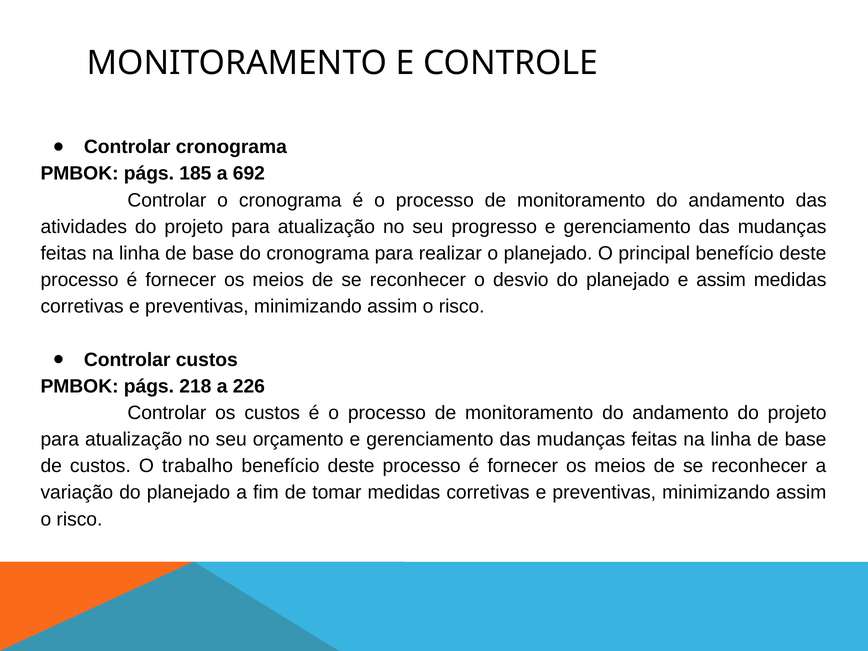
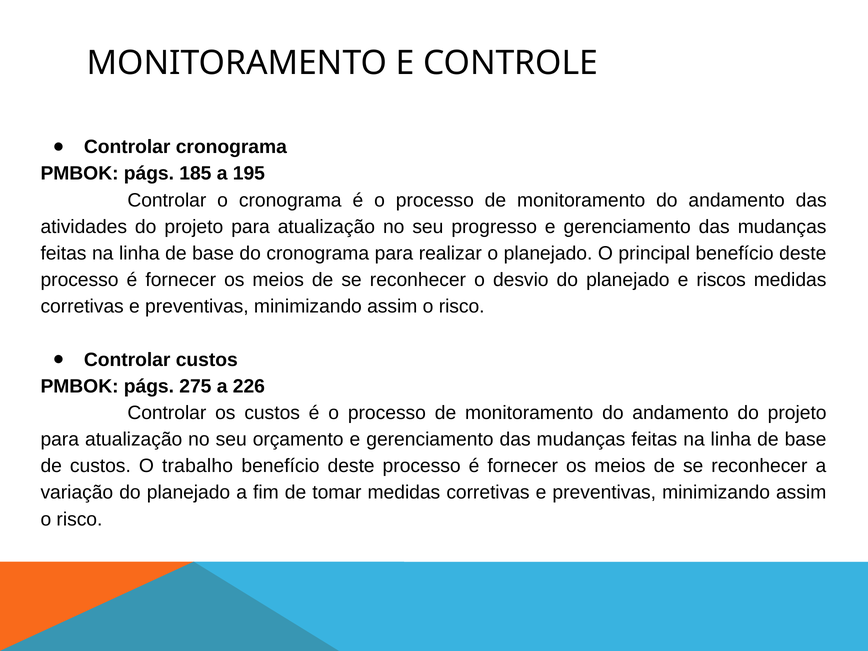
692: 692 -> 195
e assim: assim -> riscos
218: 218 -> 275
